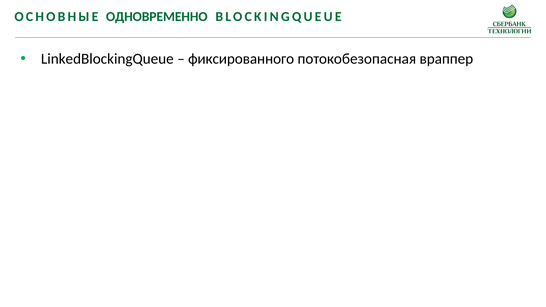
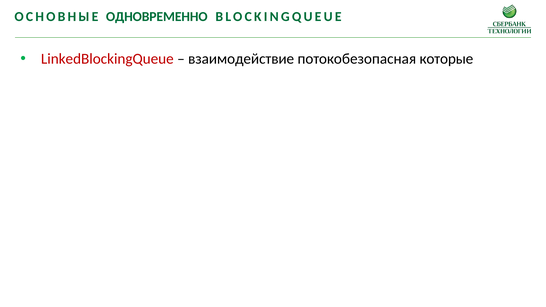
LinkedBlockingQueue colour: black -> red
фиксированного: фиксированного -> взаимодействие
враппер: враппер -> которые
